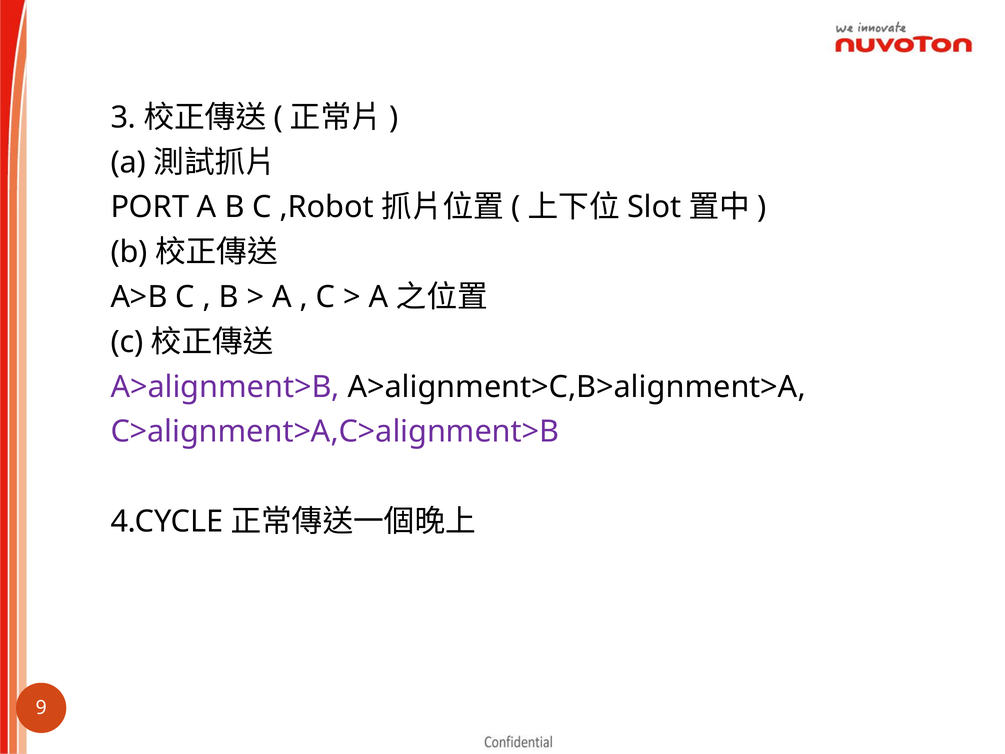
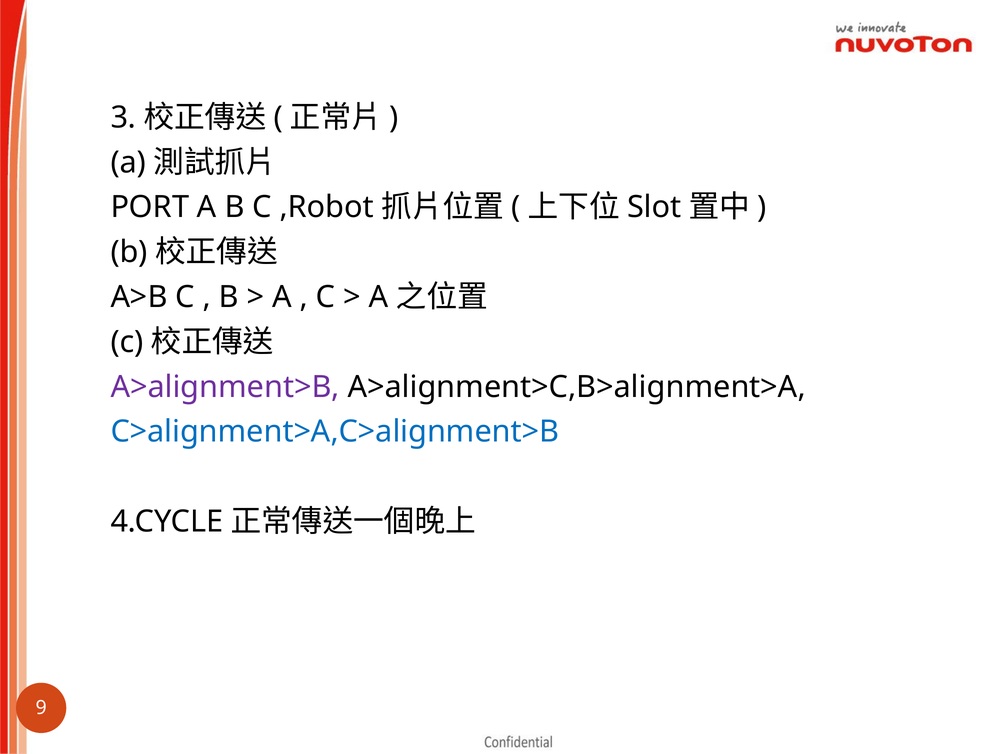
C>alignment>A,C>alignment>B colour: purple -> blue
